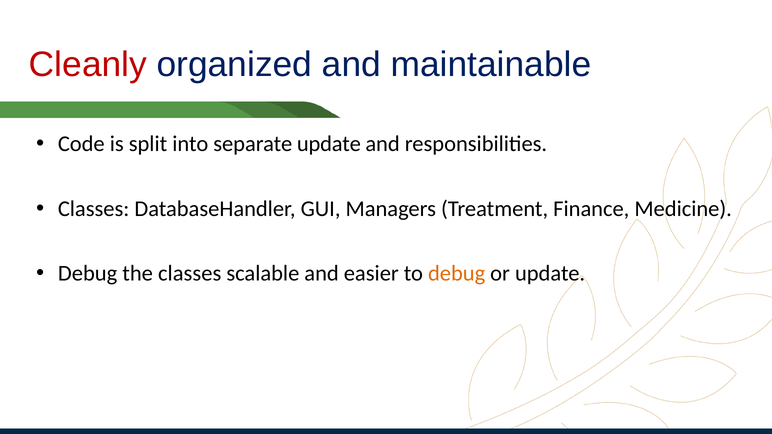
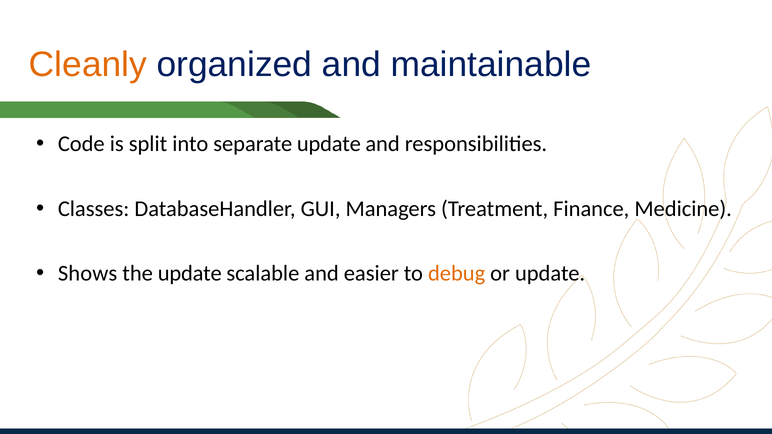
Cleanly colour: red -> orange
Debug at (88, 273): Debug -> Shows
the classes: classes -> update
